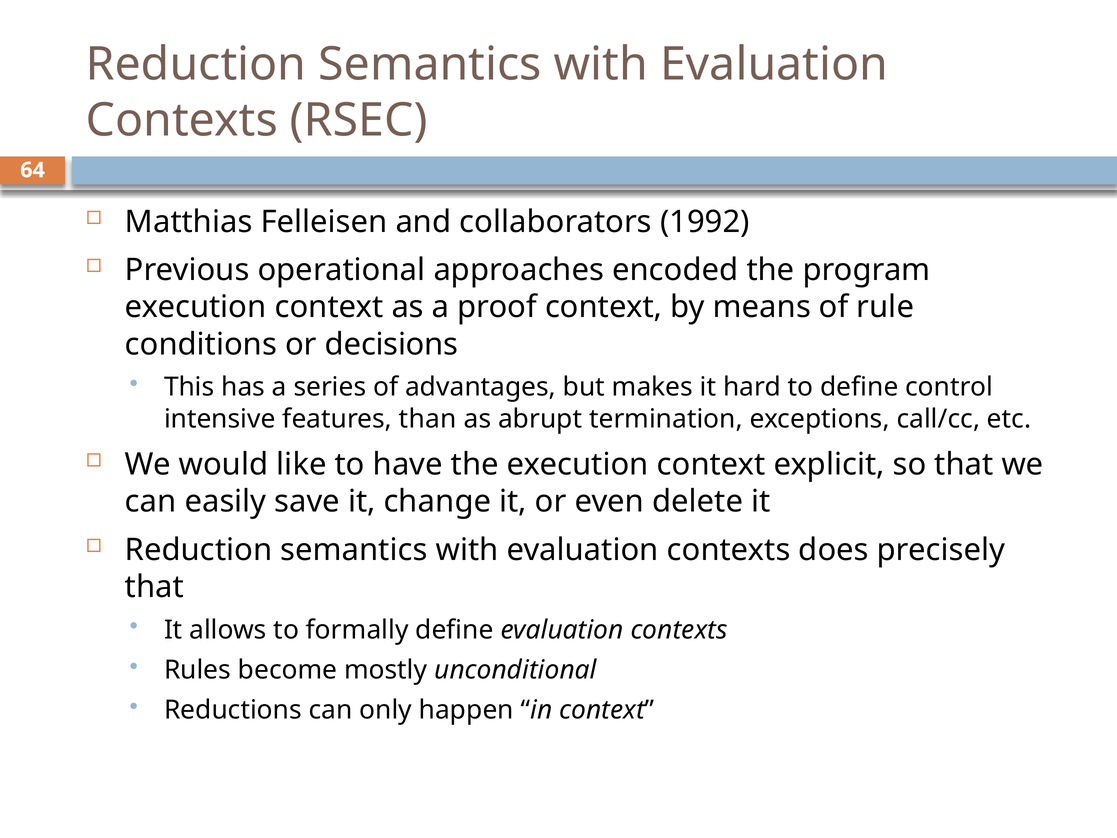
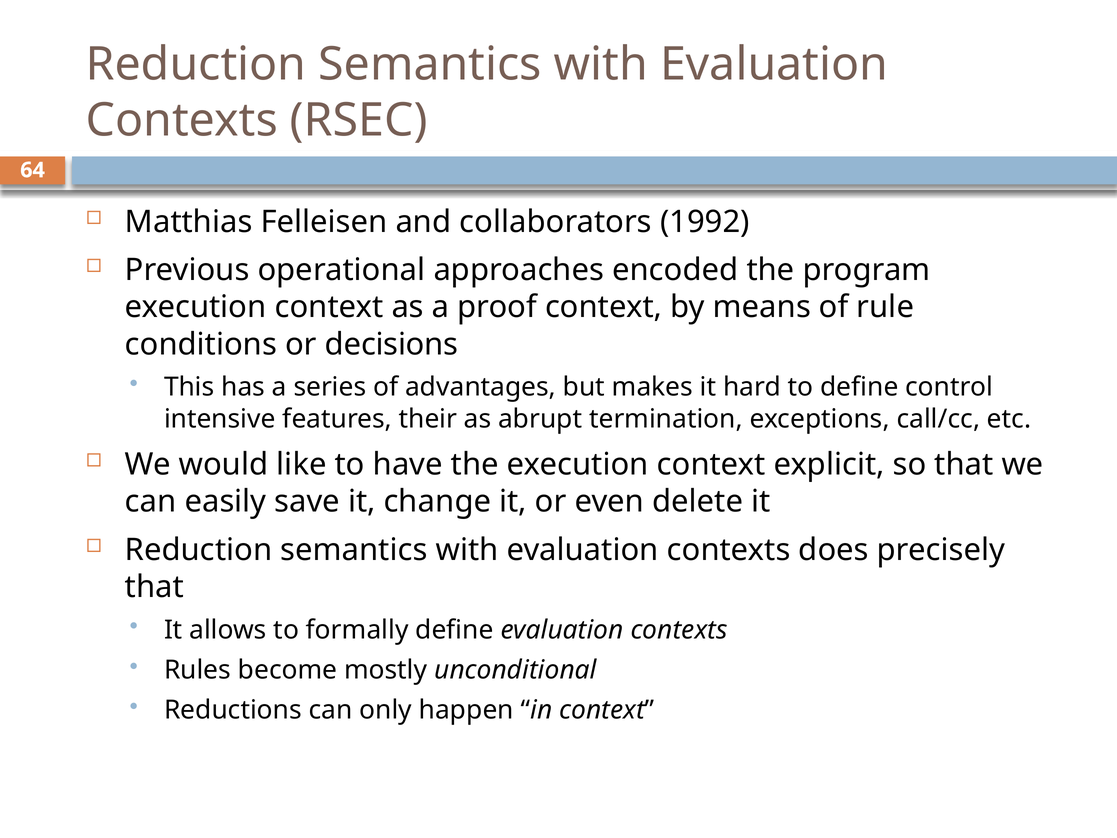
than: than -> their
